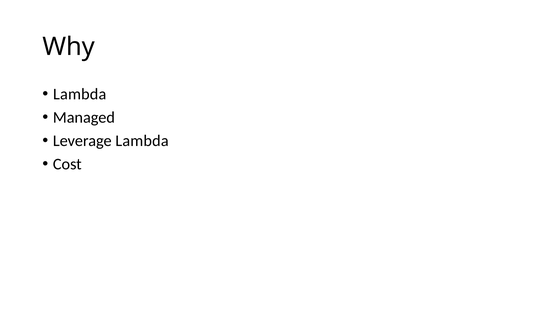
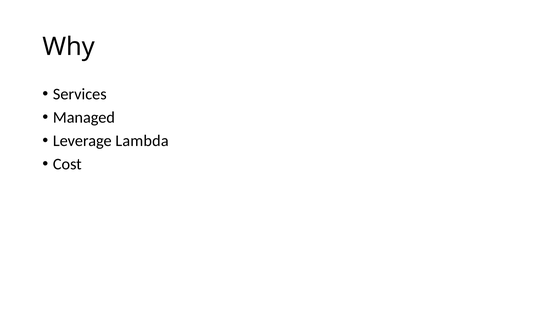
Lambda at (80, 94): Lambda -> Services
